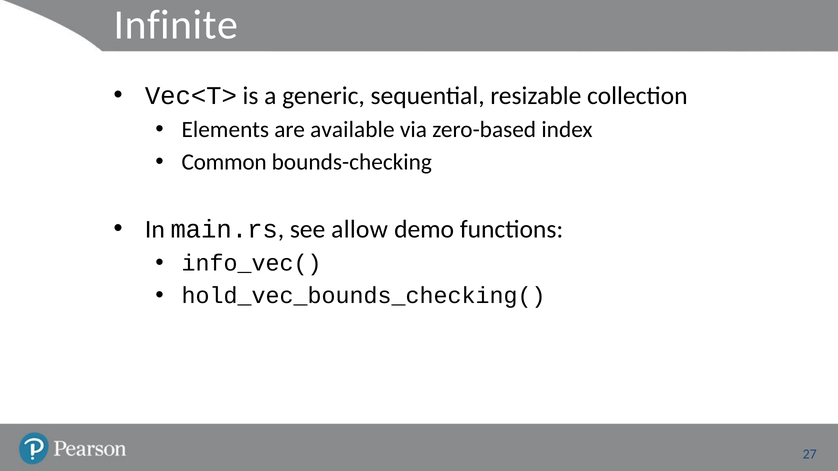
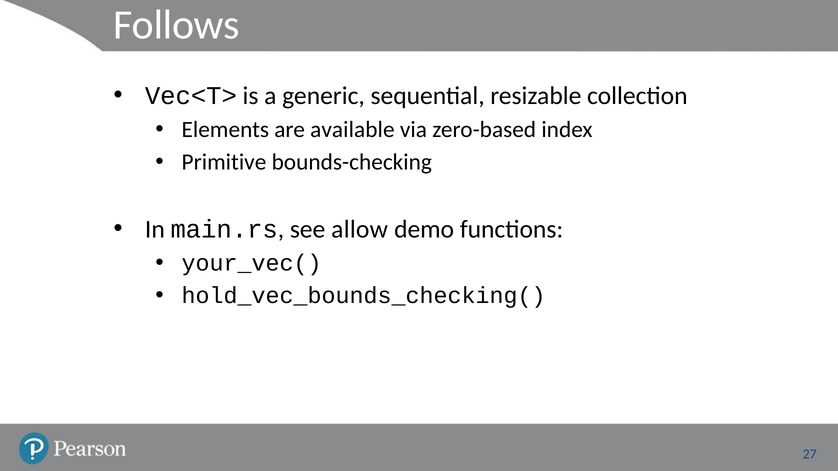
Infinite: Infinite -> Follows
Common: Common -> Primitive
info_vec(: info_vec( -> your_vec(
